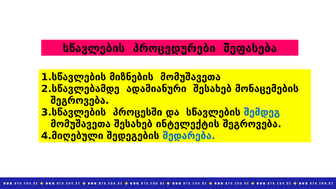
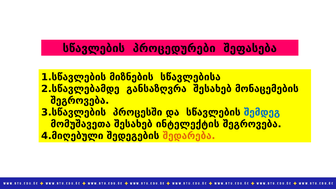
მიზნების მომუშავეთა: მომუშავეთა -> სწავლებისა
ადამიანური: ადამიანური -> განსაზღვრა
შედარება colour: blue -> orange
